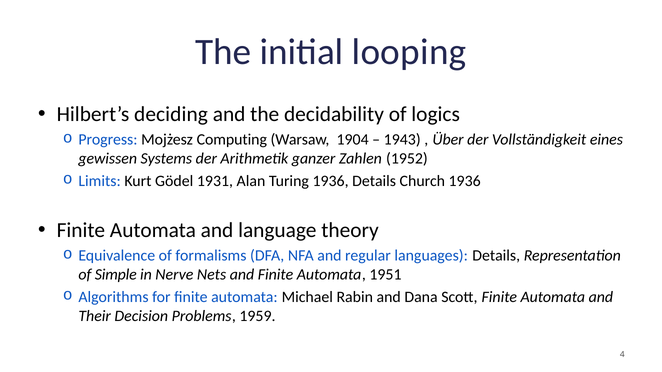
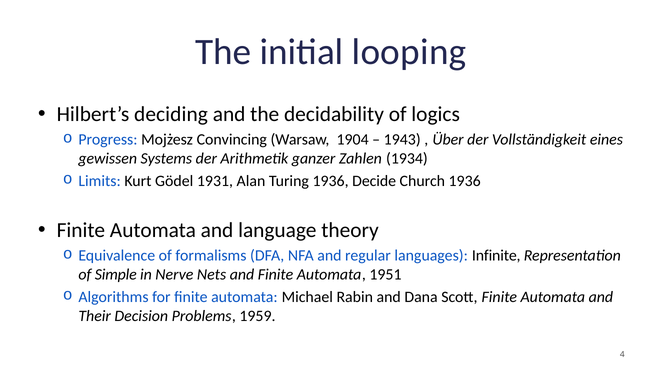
Computing: Computing -> Convincing
1952: 1952 -> 1934
1936 Details: Details -> Decide
languages Details: Details -> Infinite
